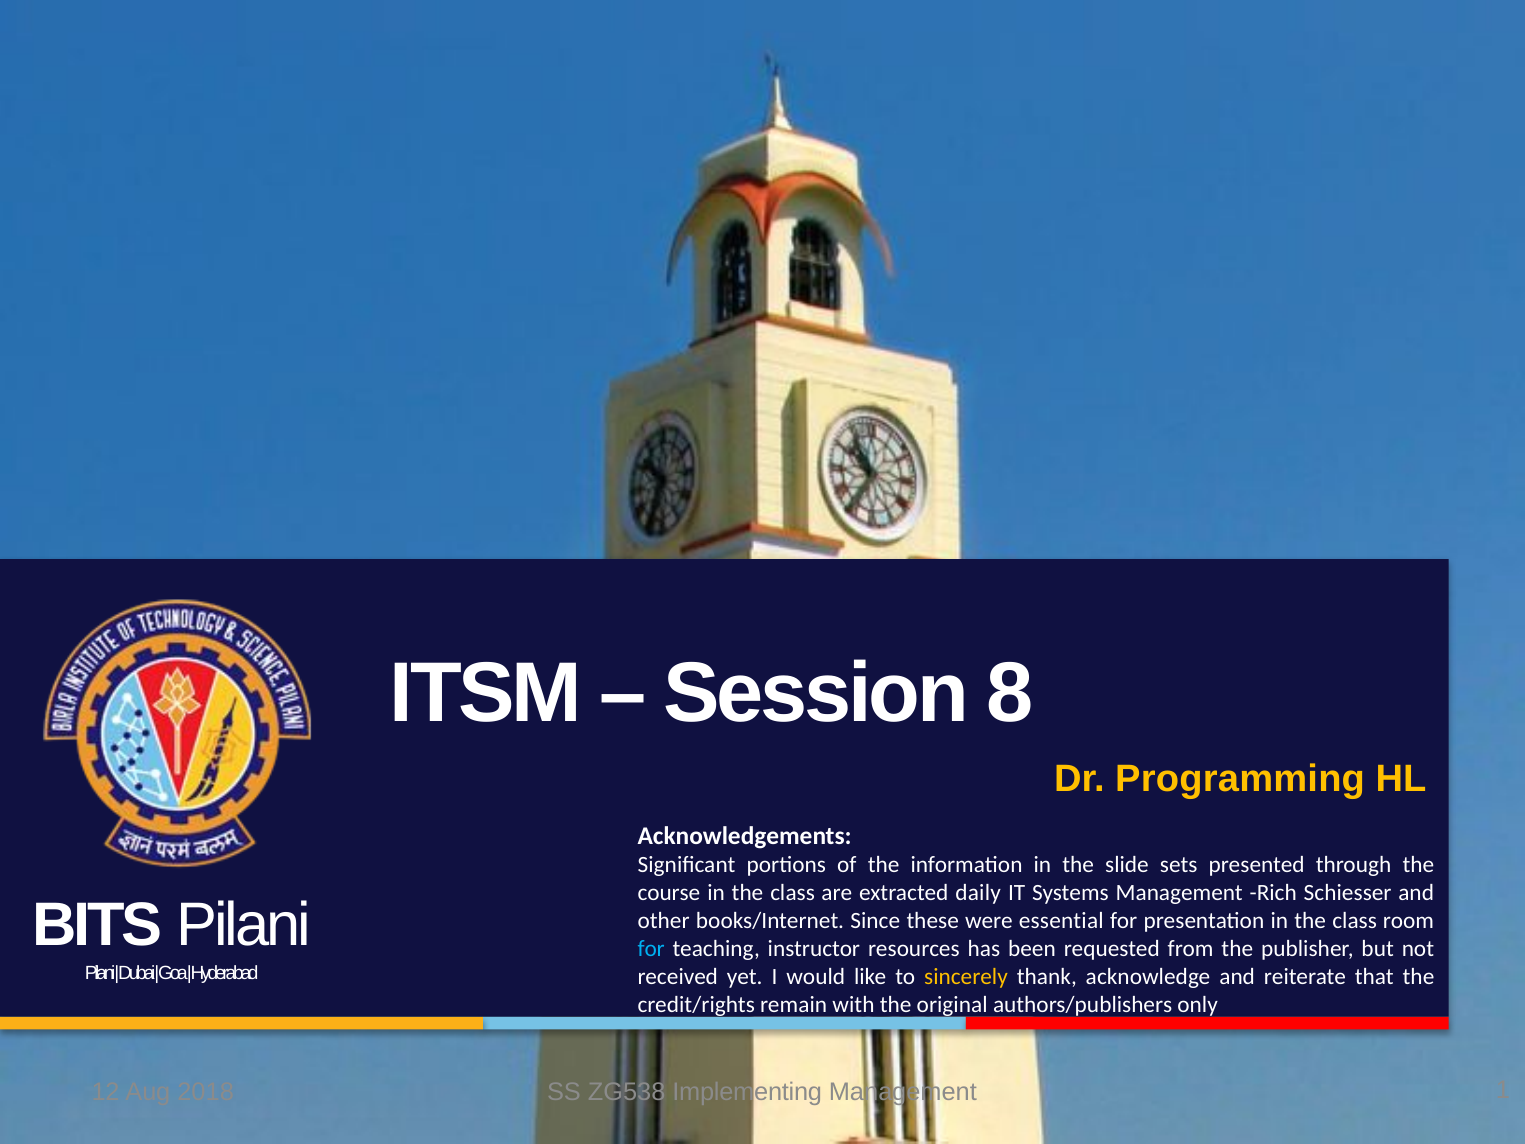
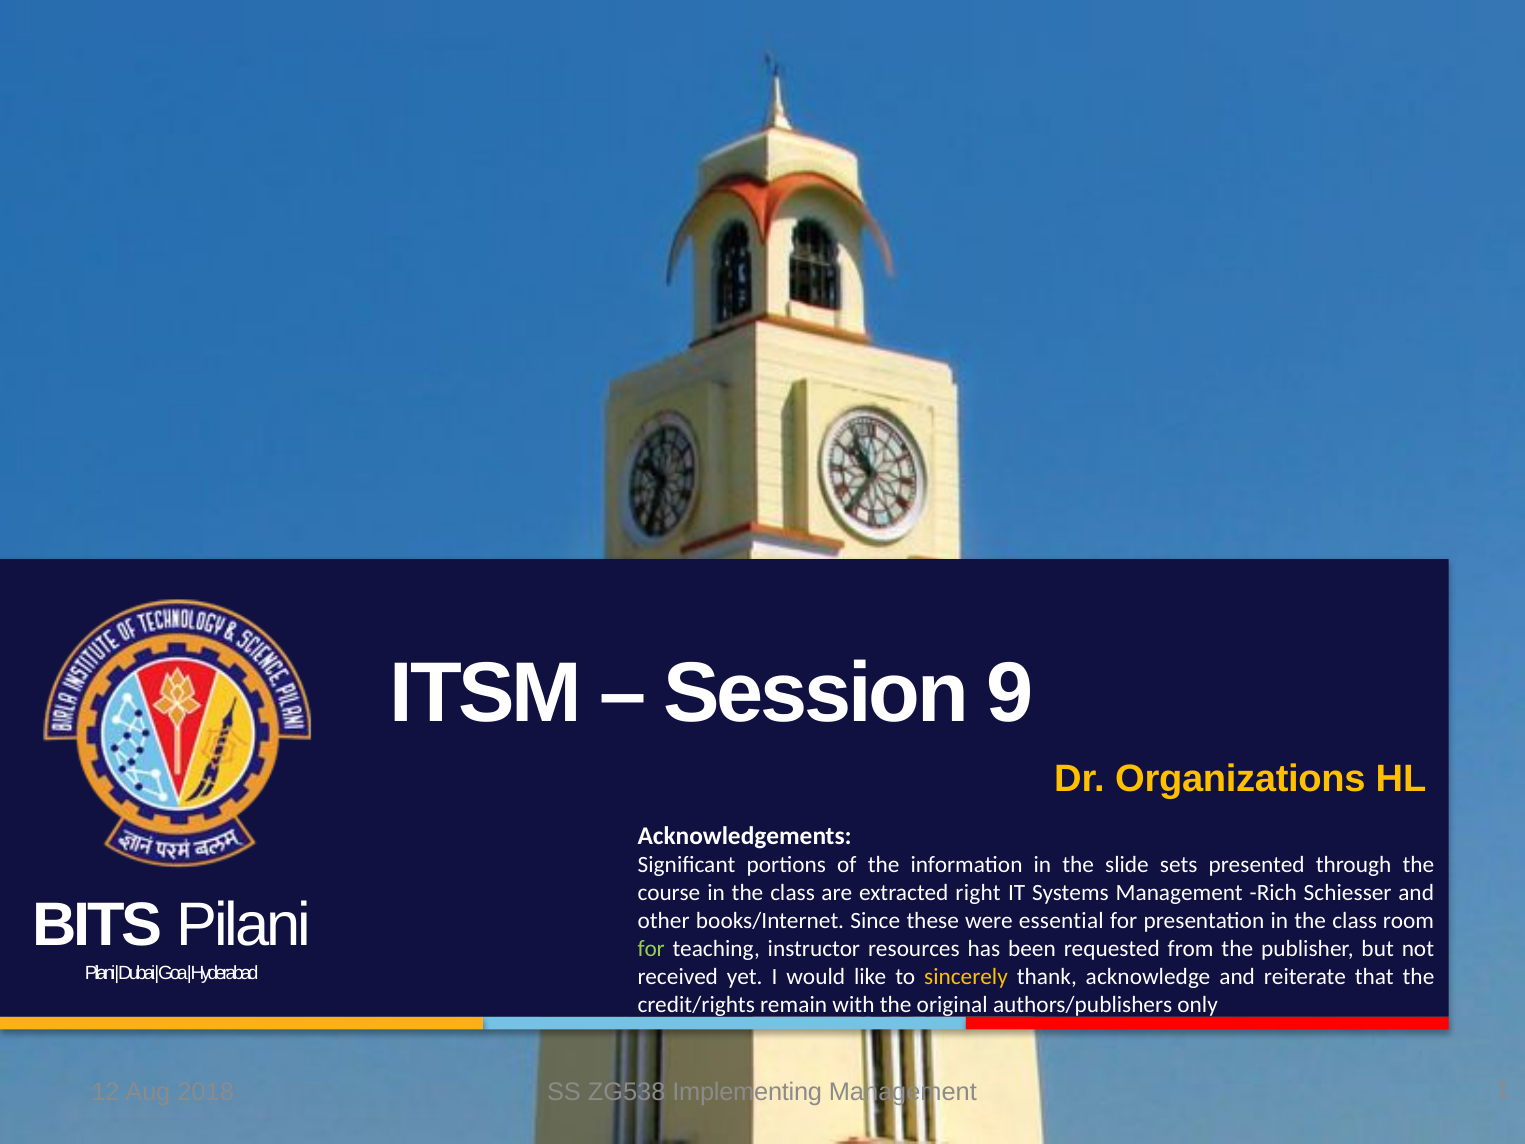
8: 8 -> 9
Programming: Programming -> Organizations
daily: daily -> right
for at (651, 949) colour: light blue -> light green
